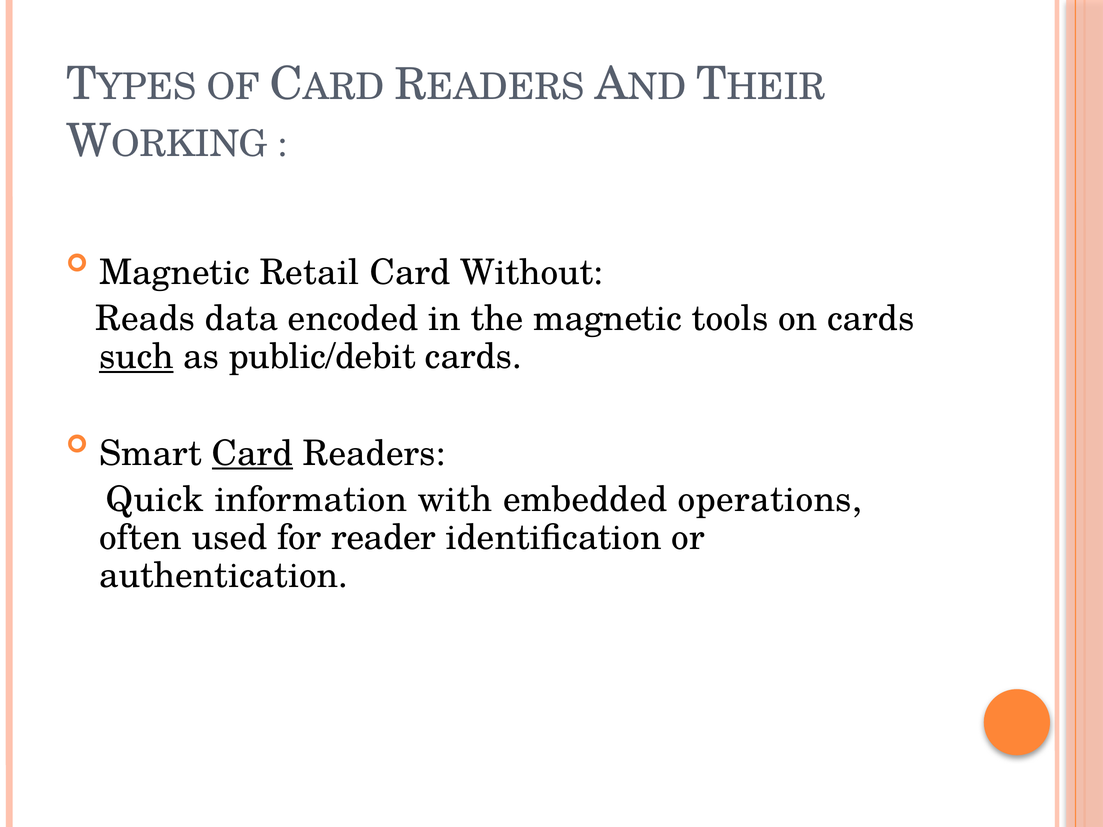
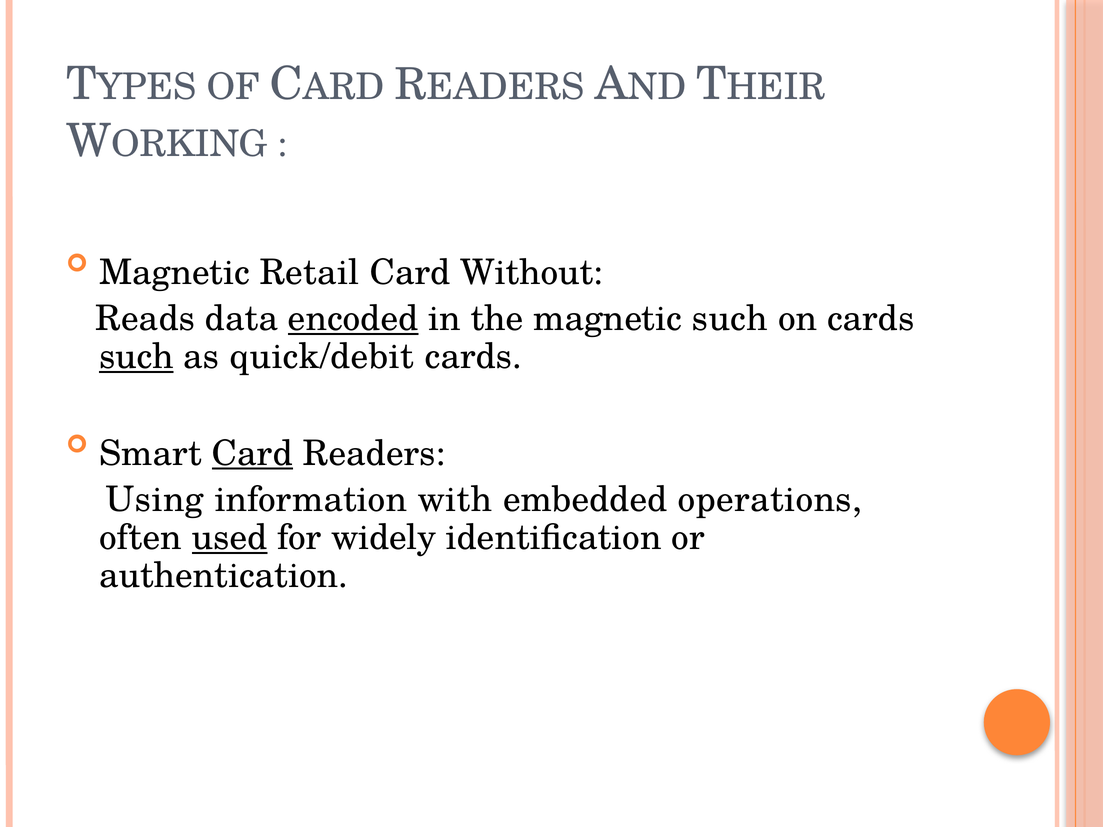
encoded underline: none -> present
magnetic tools: tools -> such
public/debit: public/debit -> quick/debit
Quick: Quick -> Using
used underline: none -> present
reader: reader -> widely
